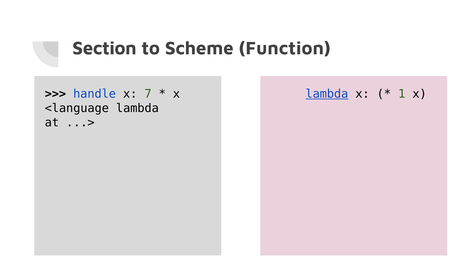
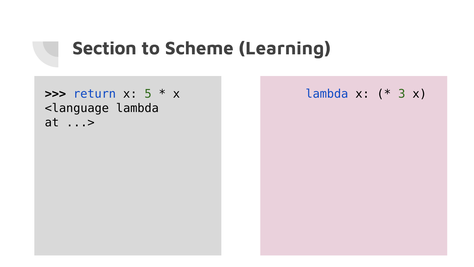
Function: Function -> Learning
handle: handle -> return
7: 7 -> 5
lambda at (327, 94) underline: present -> none
1: 1 -> 3
